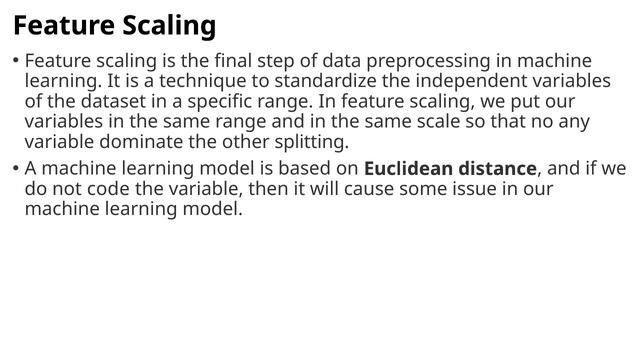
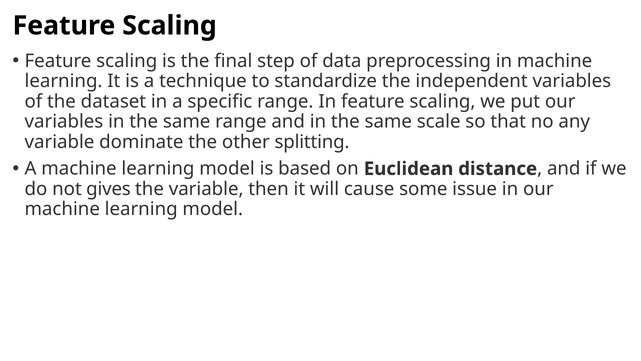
code: code -> gives
